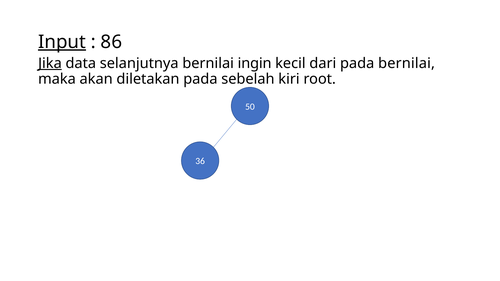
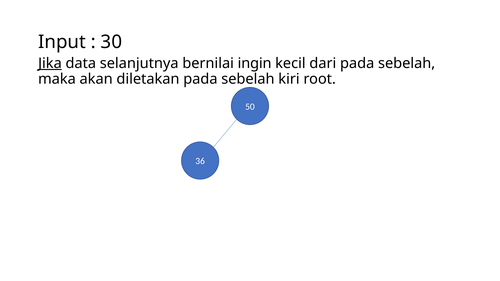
Input underline: present -> none
86: 86 -> 30
dari pada bernilai: bernilai -> sebelah
